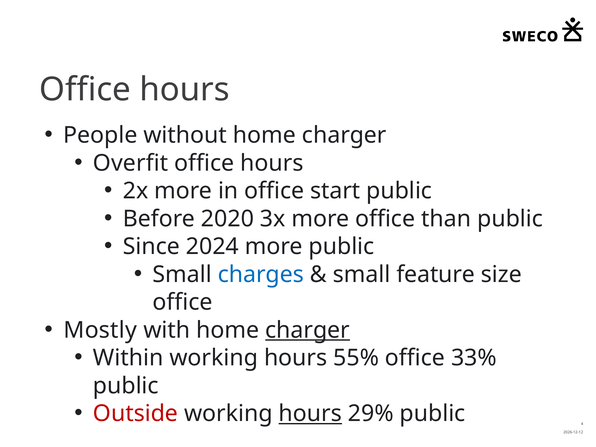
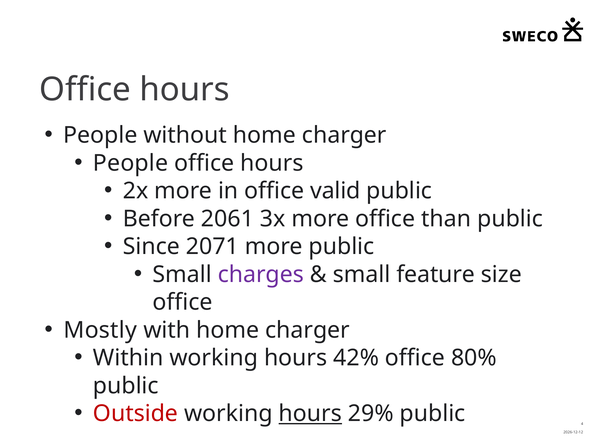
Overfit at (131, 163): Overfit -> People
start: start -> valid
2020: 2020 -> 2061
2024: 2024 -> 2071
charges colour: blue -> purple
charger at (308, 330) underline: present -> none
55%: 55% -> 42%
33%: 33% -> 80%
